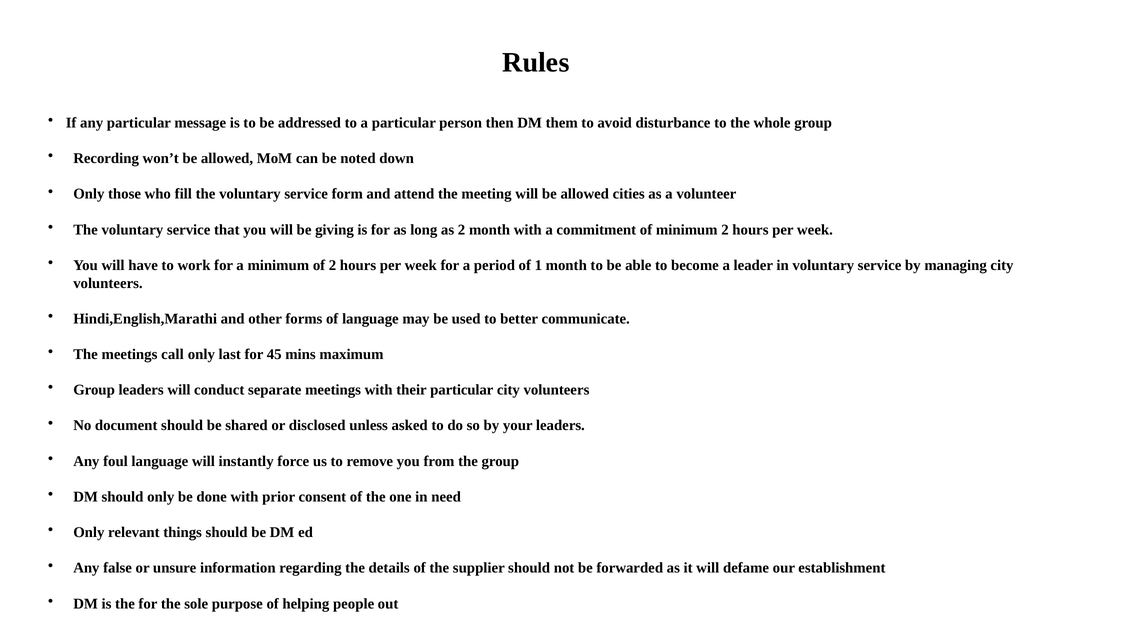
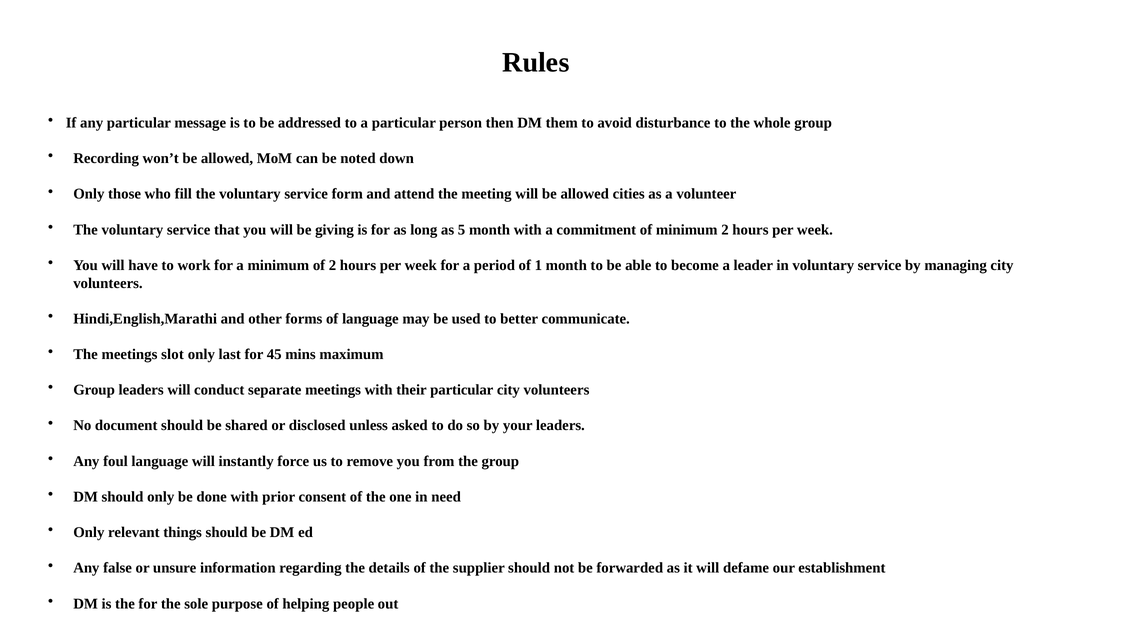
as 2: 2 -> 5
call: call -> slot
